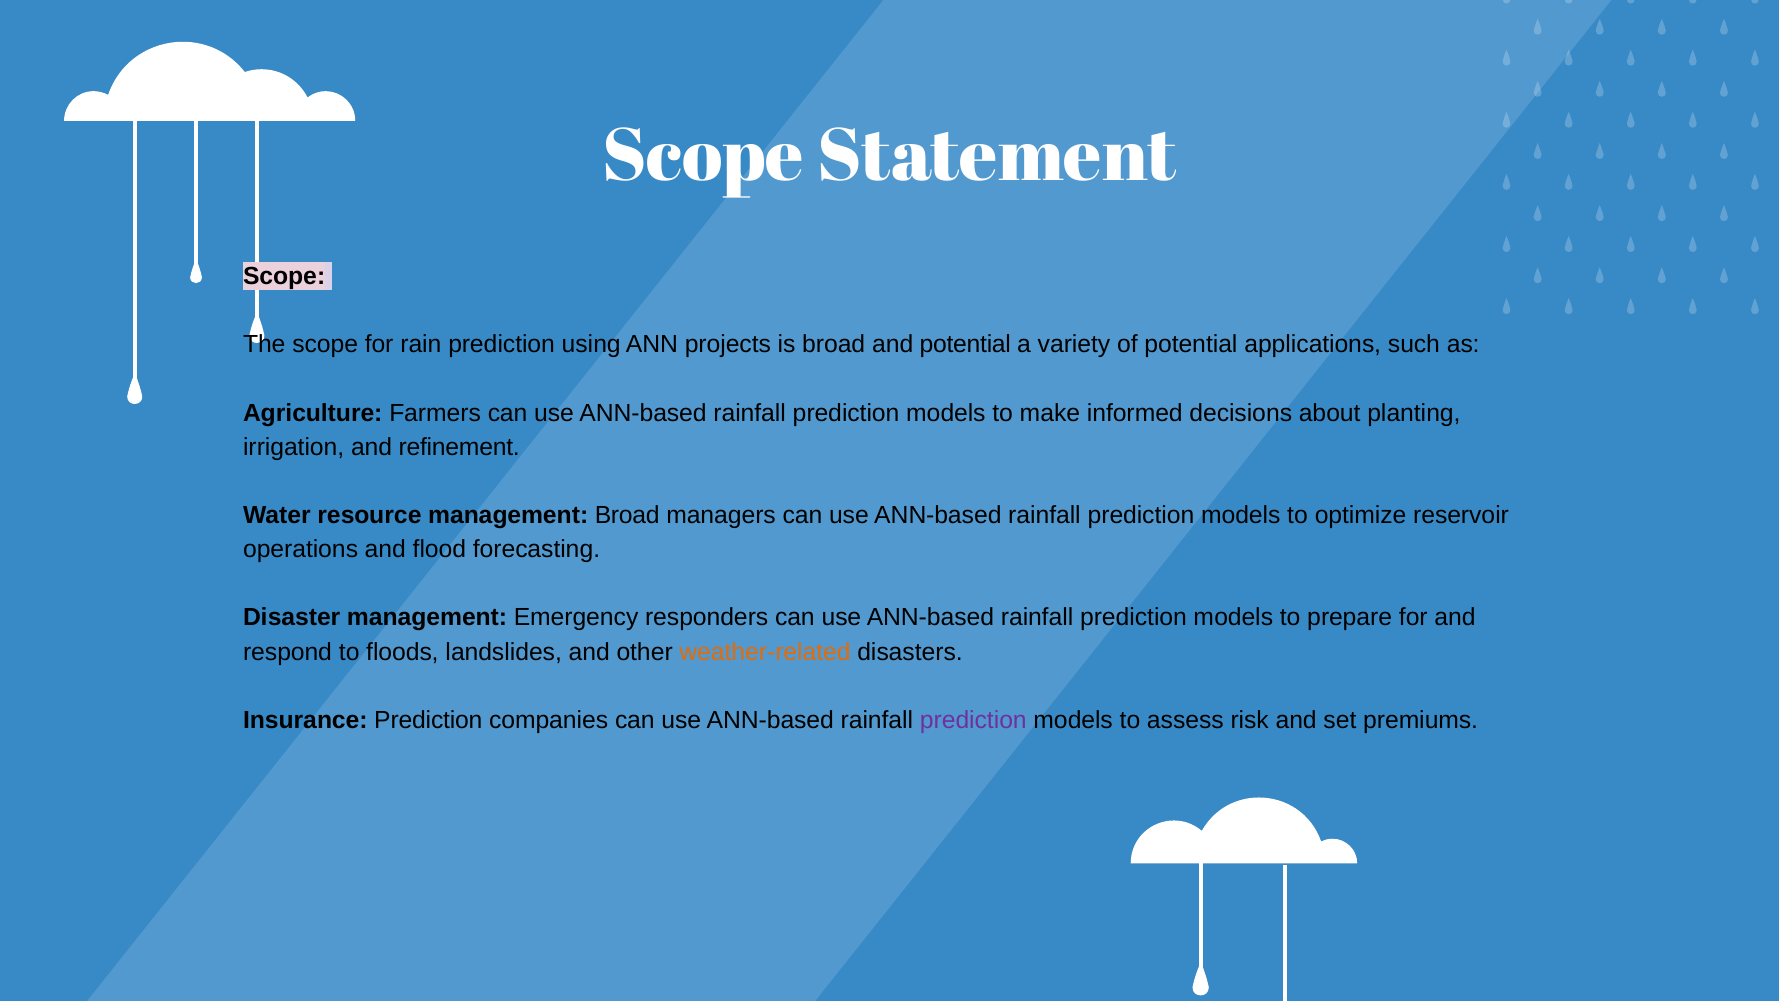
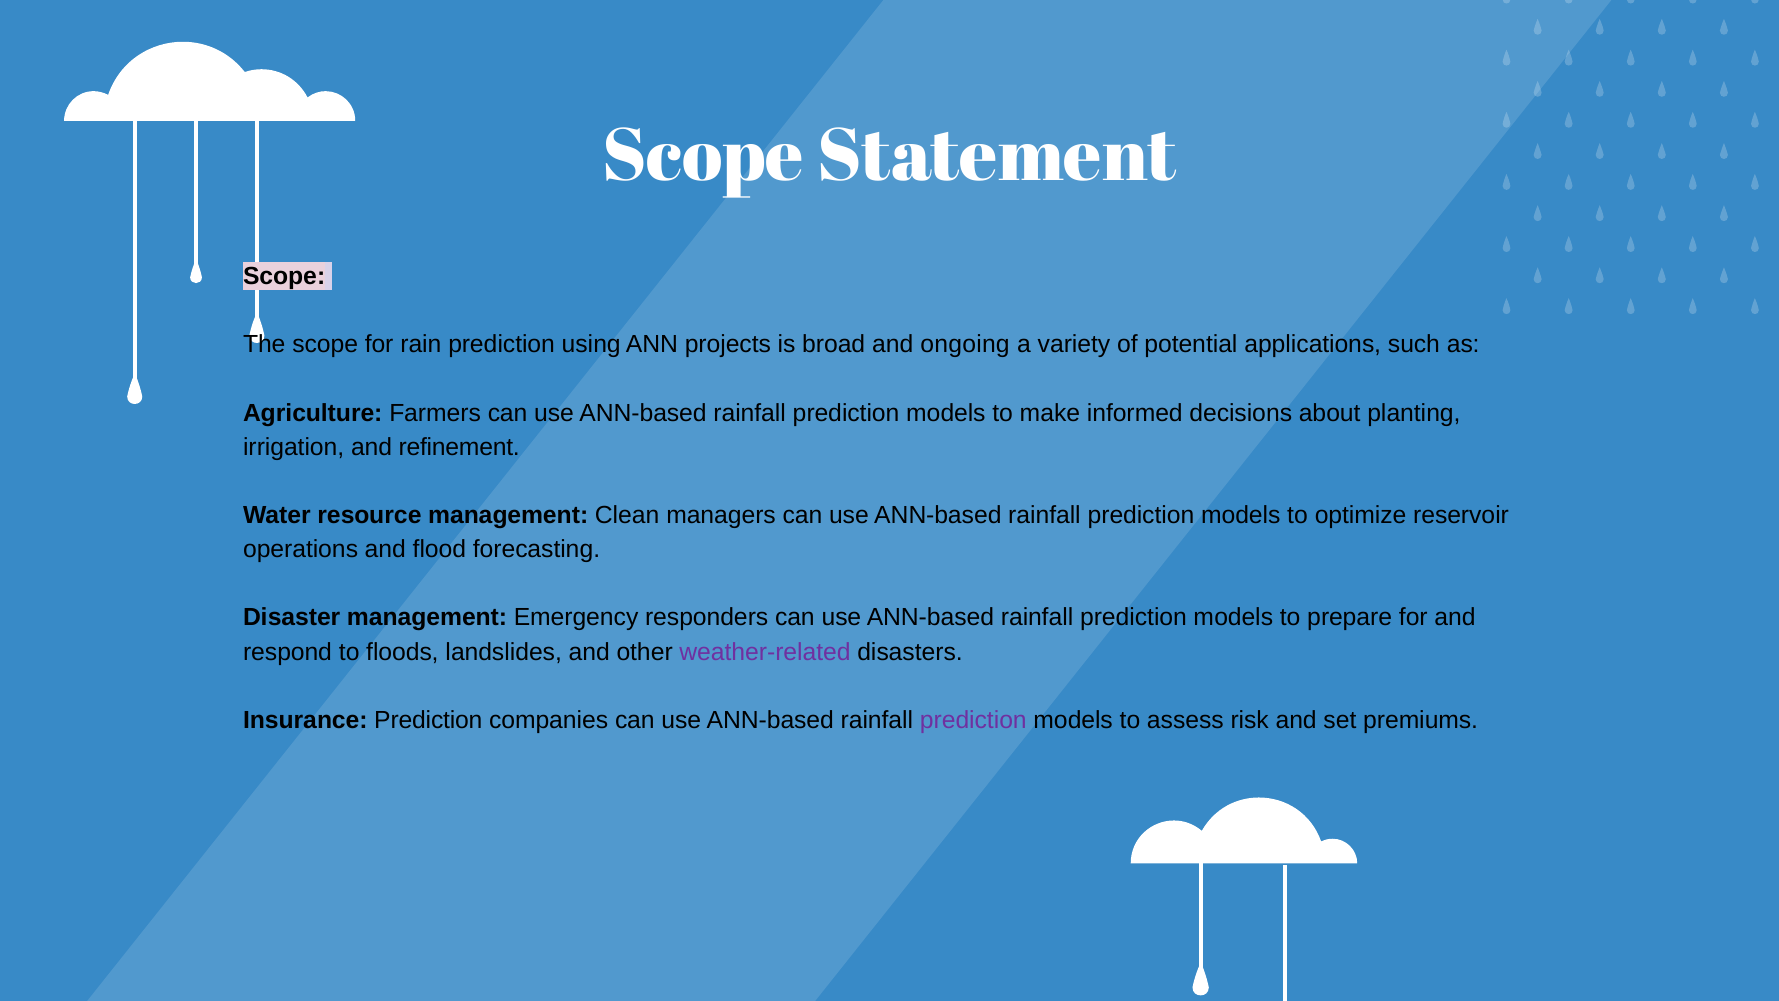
and potential: potential -> ongoing
management Broad: Broad -> Clean
weather-related colour: orange -> purple
